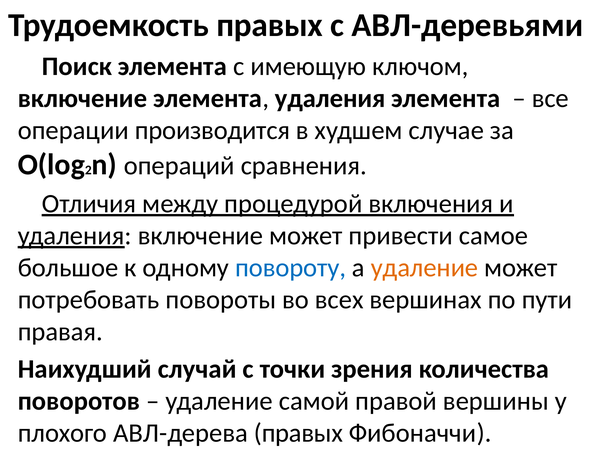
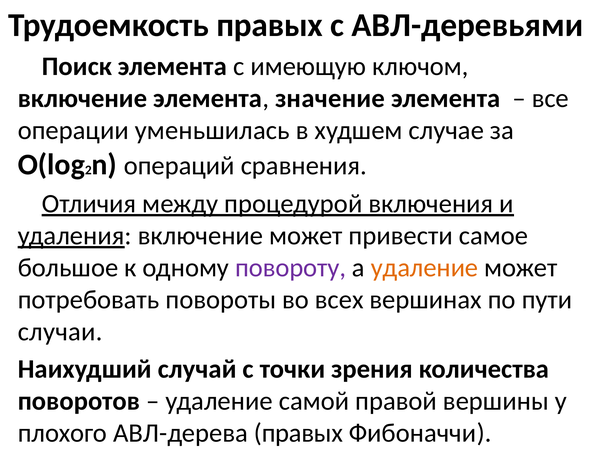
элемента удаления: удаления -> значение
производится: производится -> уменьшилась
повороту colour: blue -> purple
правая: правая -> случаи
